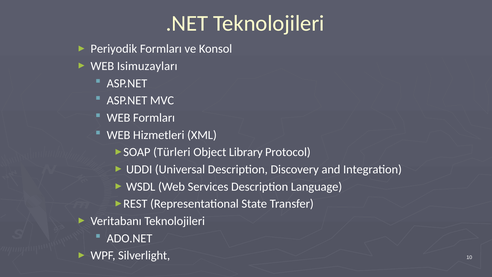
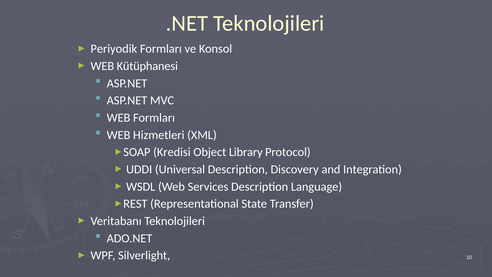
Isimuzayları: Isimuzayları -> Kütüphanesi
Türleri: Türleri -> Kredisi
